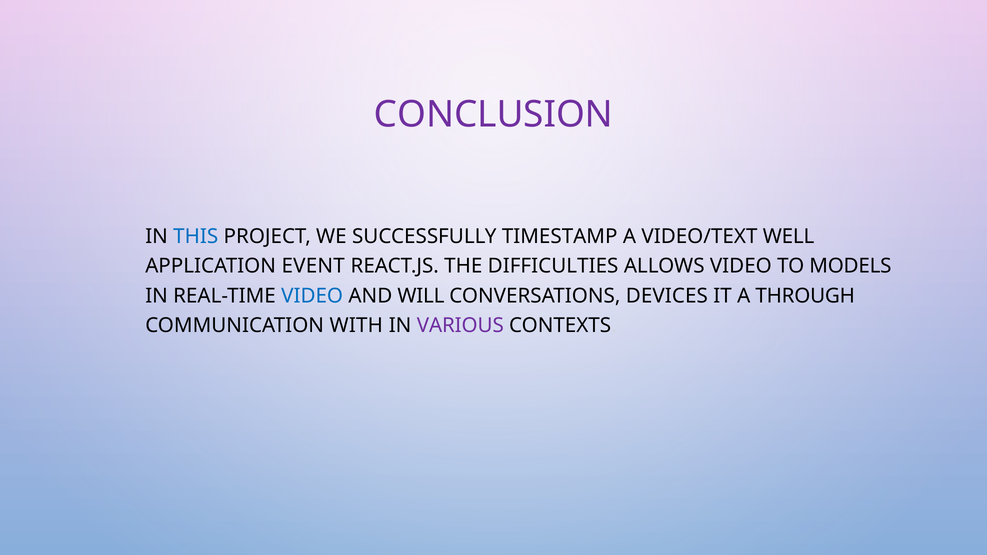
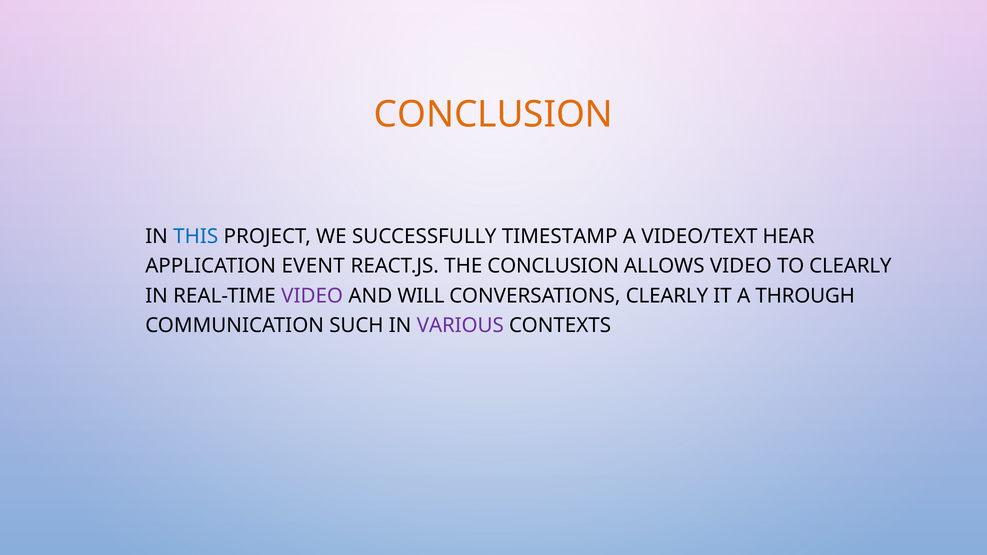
CONCLUSION at (493, 114) colour: purple -> orange
WELL: WELL -> HEAR
THE DIFFICULTIES: DIFFICULTIES -> CONCLUSION
TO MODELS: MODELS -> CLEARLY
VIDEO at (312, 296) colour: blue -> purple
CONVERSATIONS DEVICES: DEVICES -> CLEARLY
WITH: WITH -> SUCH
